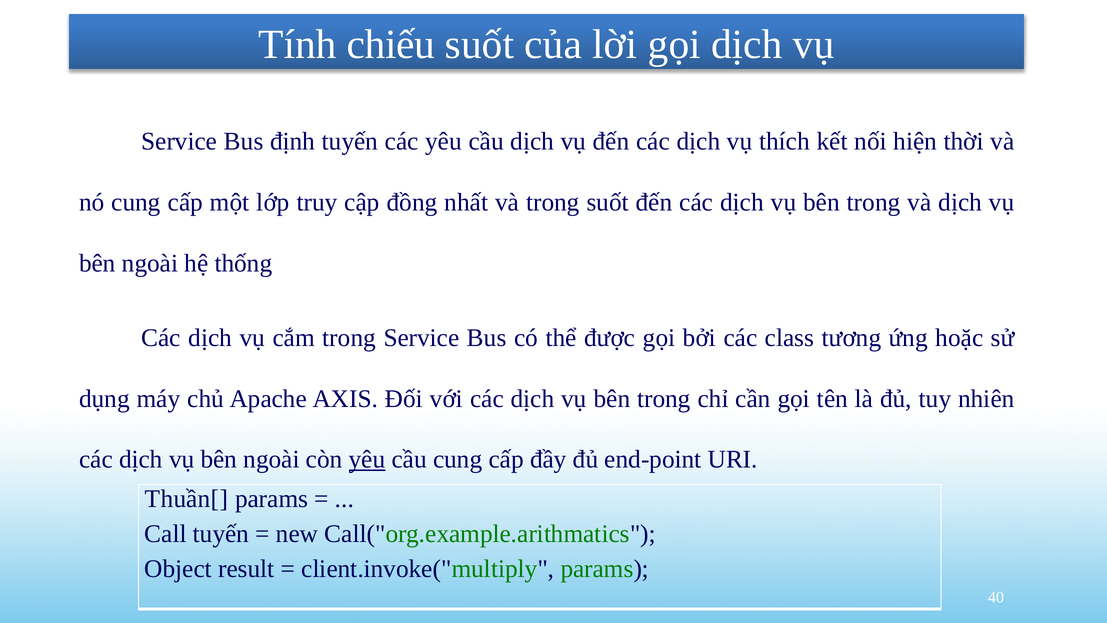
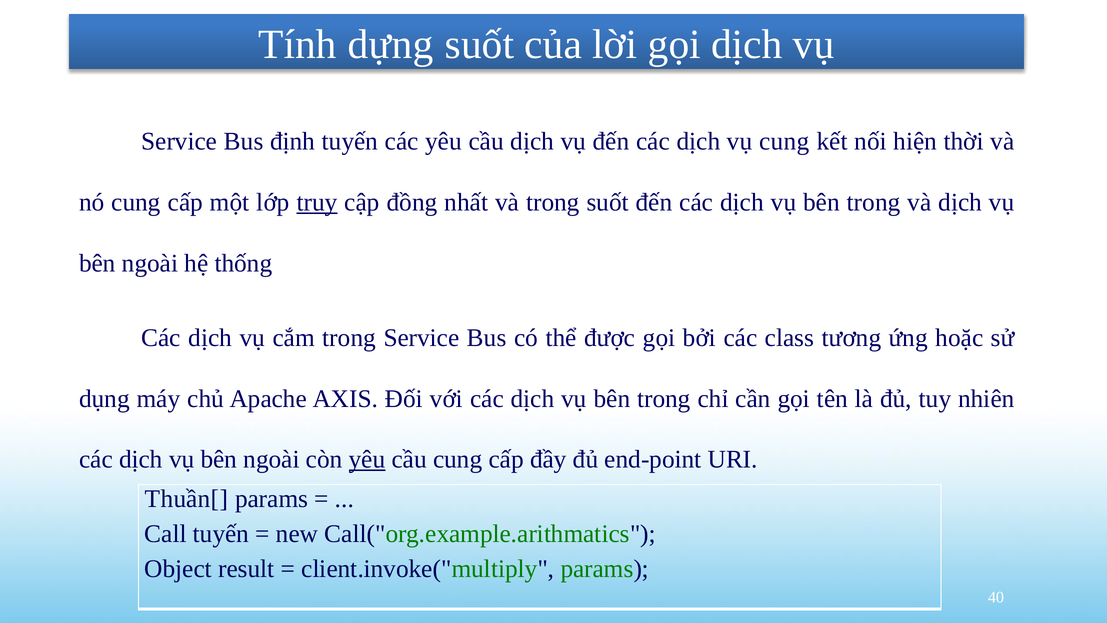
chiếu: chiếu -> dựng
vụ thích: thích -> cung
truy underline: none -> present
